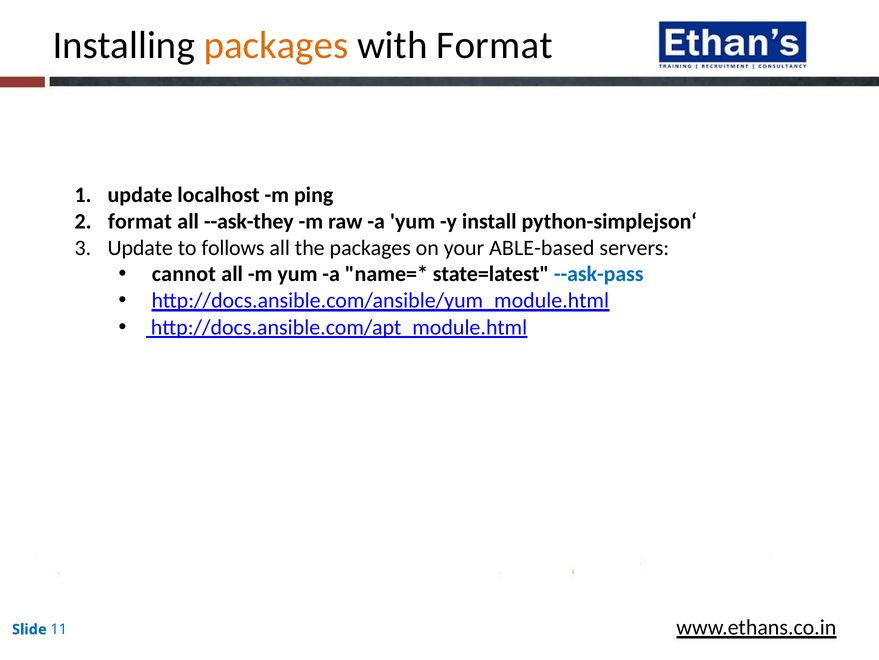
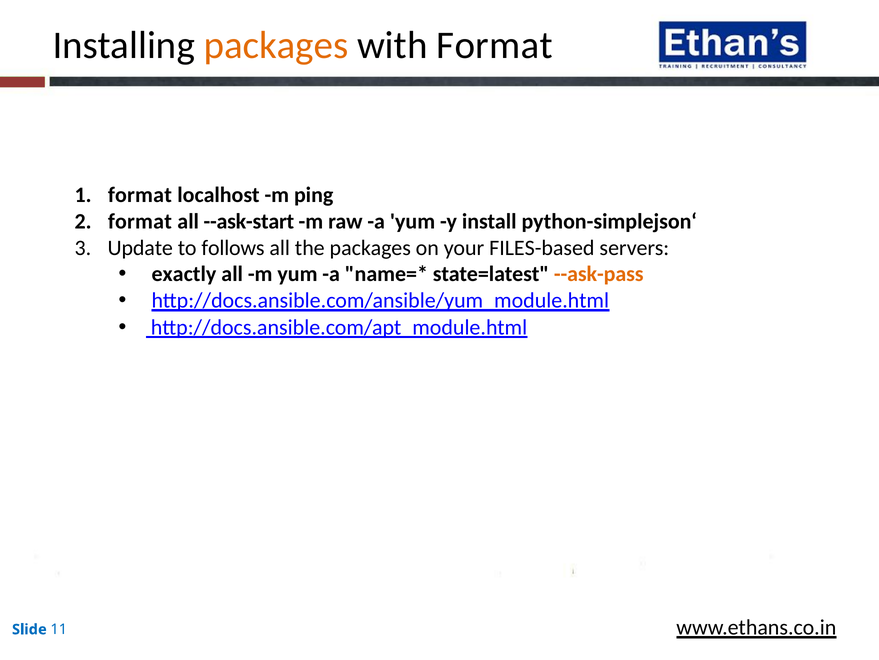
update at (140, 195): update -> format
--ask-they: --ask-they -> --ask-start
ABLE-based: ABLE-based -> FILES-based
cannot: cannot -> exactly
--ask-pass colour: blue -> orange
